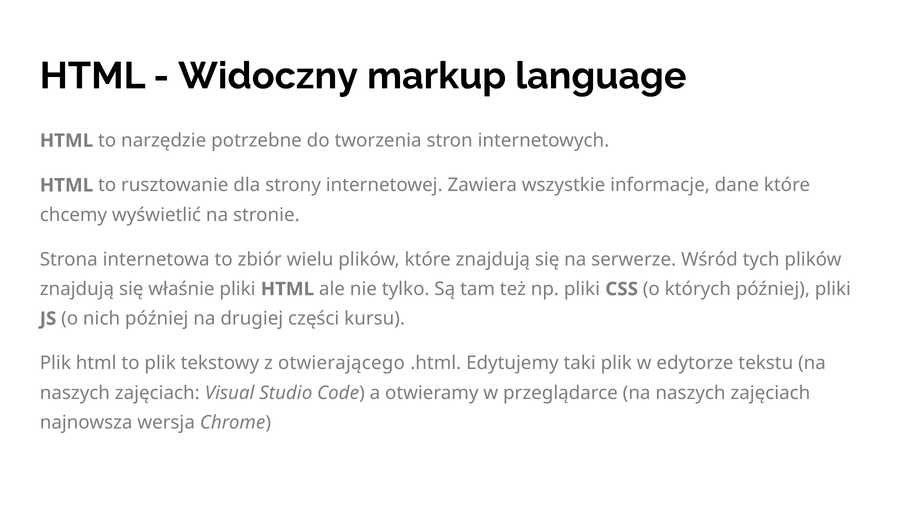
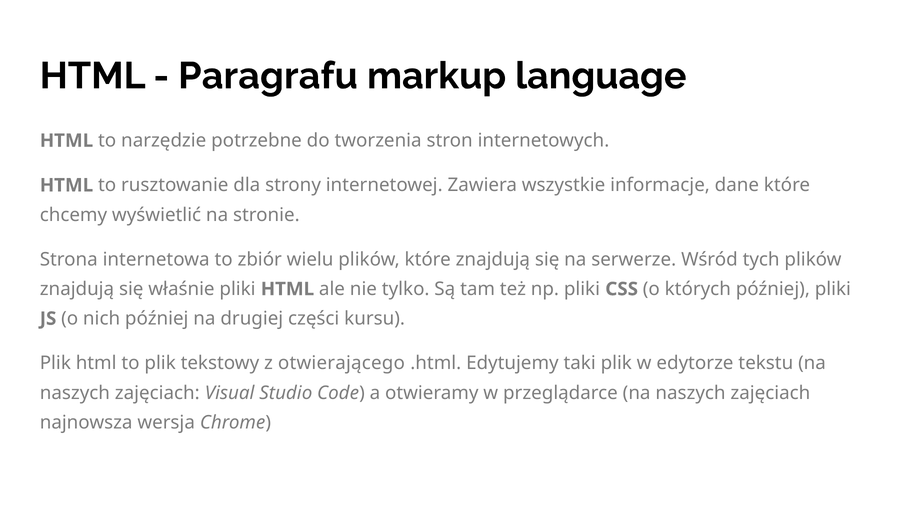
Widoczny: Widoczny -> Paragrafu
